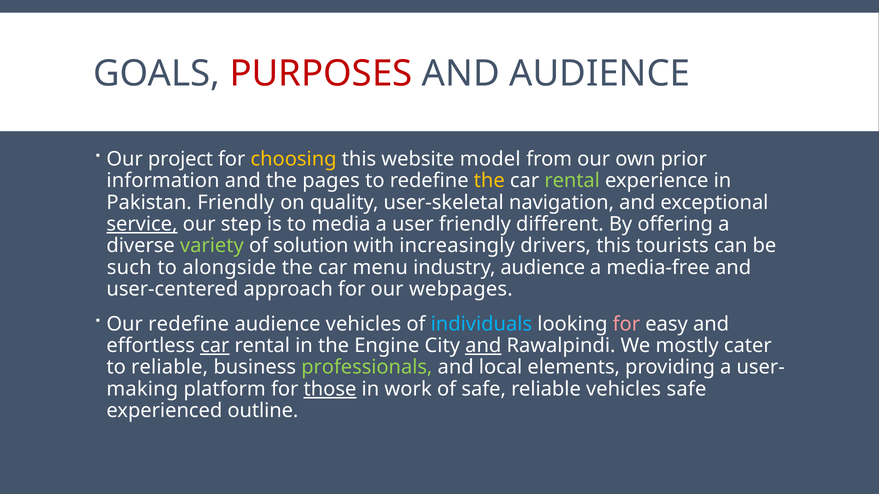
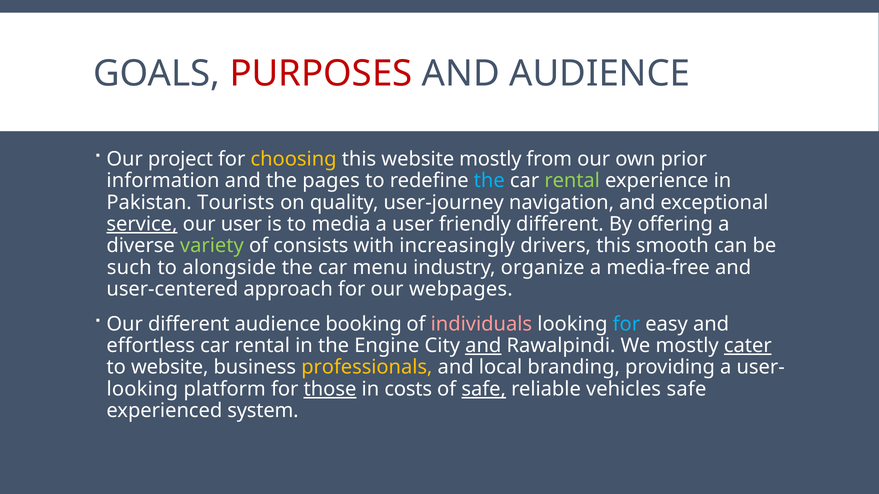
website model: model -> mostly
the at (489, 181) colour: yellow -> light blue
Pakistan Friendly: Friendly -> Tourists
user-skeletal: user-skeletal -> user-journey
our step: step -> user
solution: solution -> consists
tourists: tourists -> smooth
industry audience: audience -> organize
Our redefine: redefine -> different
audience vehicles: vehicles -> booking
individuals colour: light blue -> pink
for at (626, 324) colour: pink -> light blue
car at (215, 346) underline: present -> none
cater underline: none -> present
to reliable: reliable -> website
professionals colour: light green -> yellow
elements: elements -> branding
making at (142, 389): making -> looking
work: work -> costs
safe at (484, 389) underline: none -> present
outline: outline -> system
